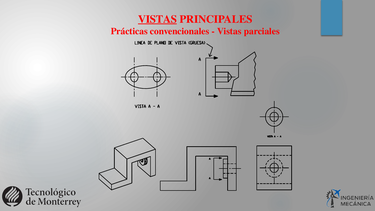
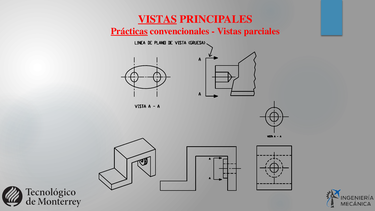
Prácticas underline: none -> present
